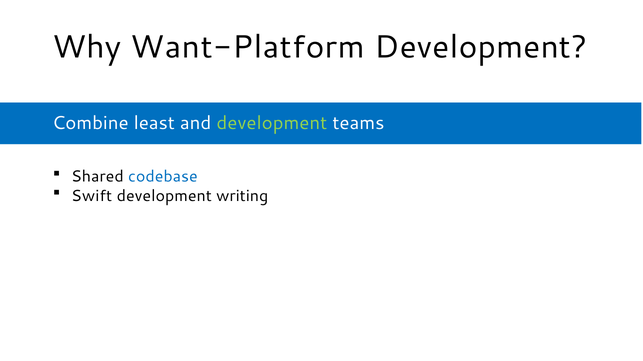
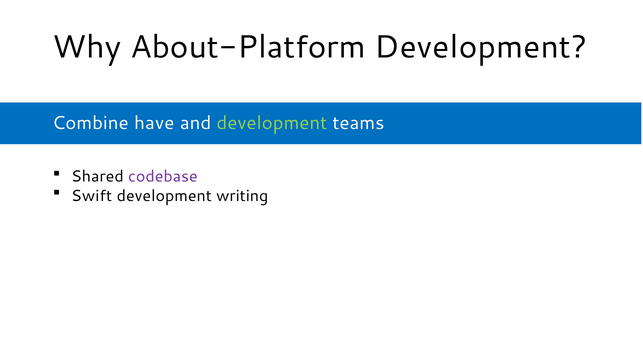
Want-Platform: Want-Platform -> About-Platform
least: least -> have
codebase colour: blue -> purple
